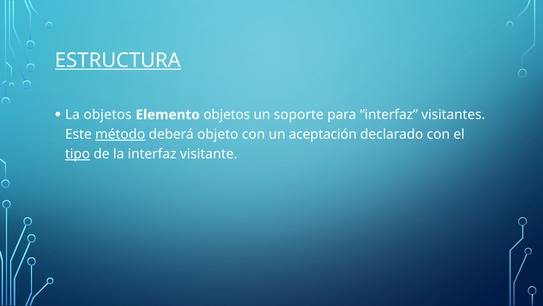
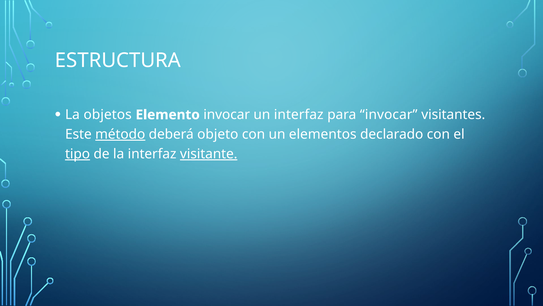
ESTRUCTURA underline: present -> none
Elemento objetos: objetos -> invocar
un soporte: soporte -> interfaz
para interfaz: interfaz -> invocar
aceptación: aceptación -> elementos
visitante underline: none -> present
